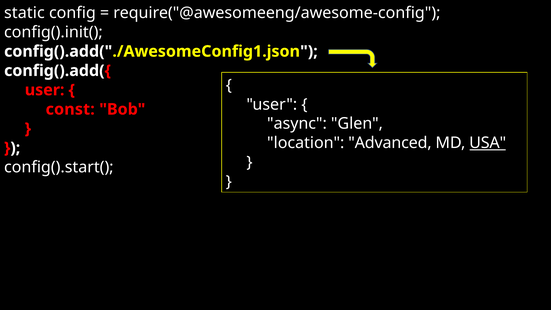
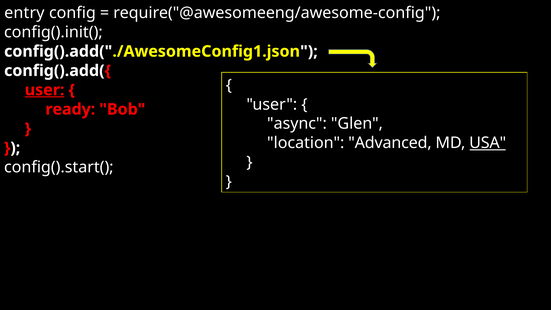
static: static -> entry
user at (45, 90) underline: none -> present
const: const -> ready
